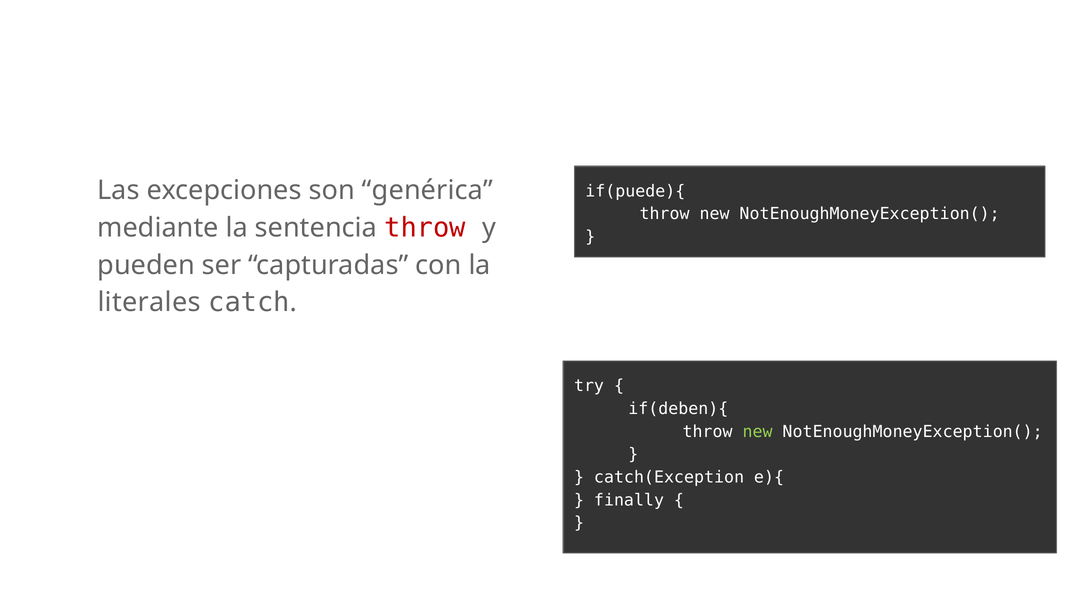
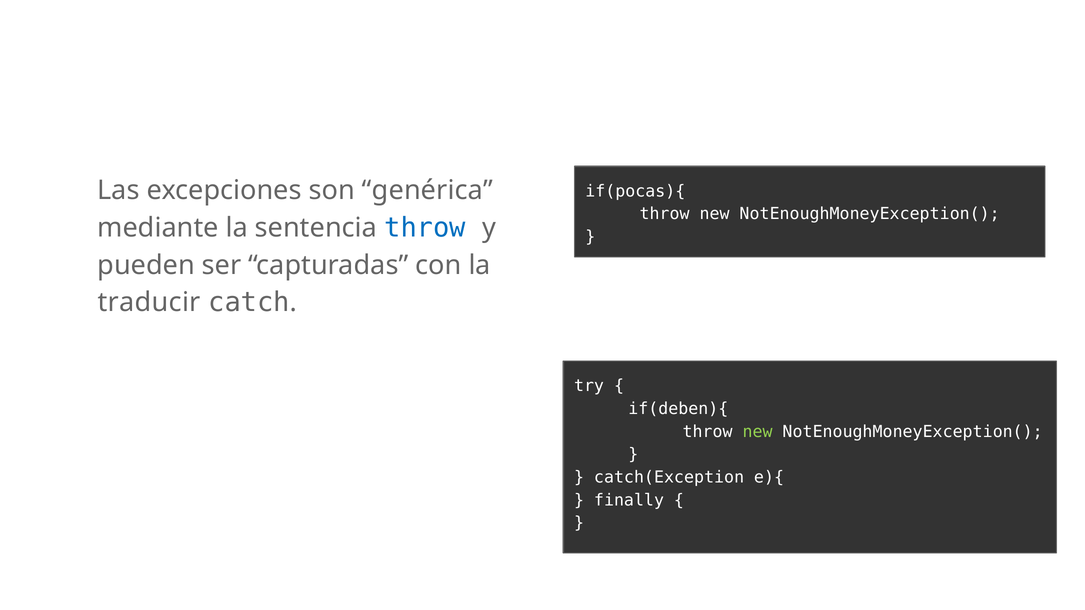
if(puede){: if(puede){ -> if(pocas){
throw at (425, 228) colour: red -> blue
literales: literales -> traducir
